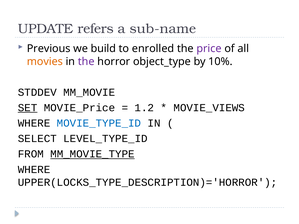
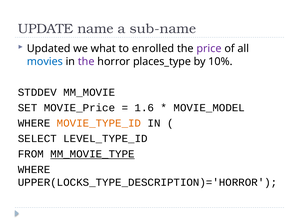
refers: refers -> name
Previous: Previous -> Updated
build: build -> what
movies colour: orange -> blue
object_type: object_type -> places_type
SET underline: present -> none
1.2: 1.2 -> 1.6
MOVIE_VIEWS: MOVIE_VIEWS -> MOVIE_MODEL
MOVIE_TYPE_ID colour: blue -> orange
